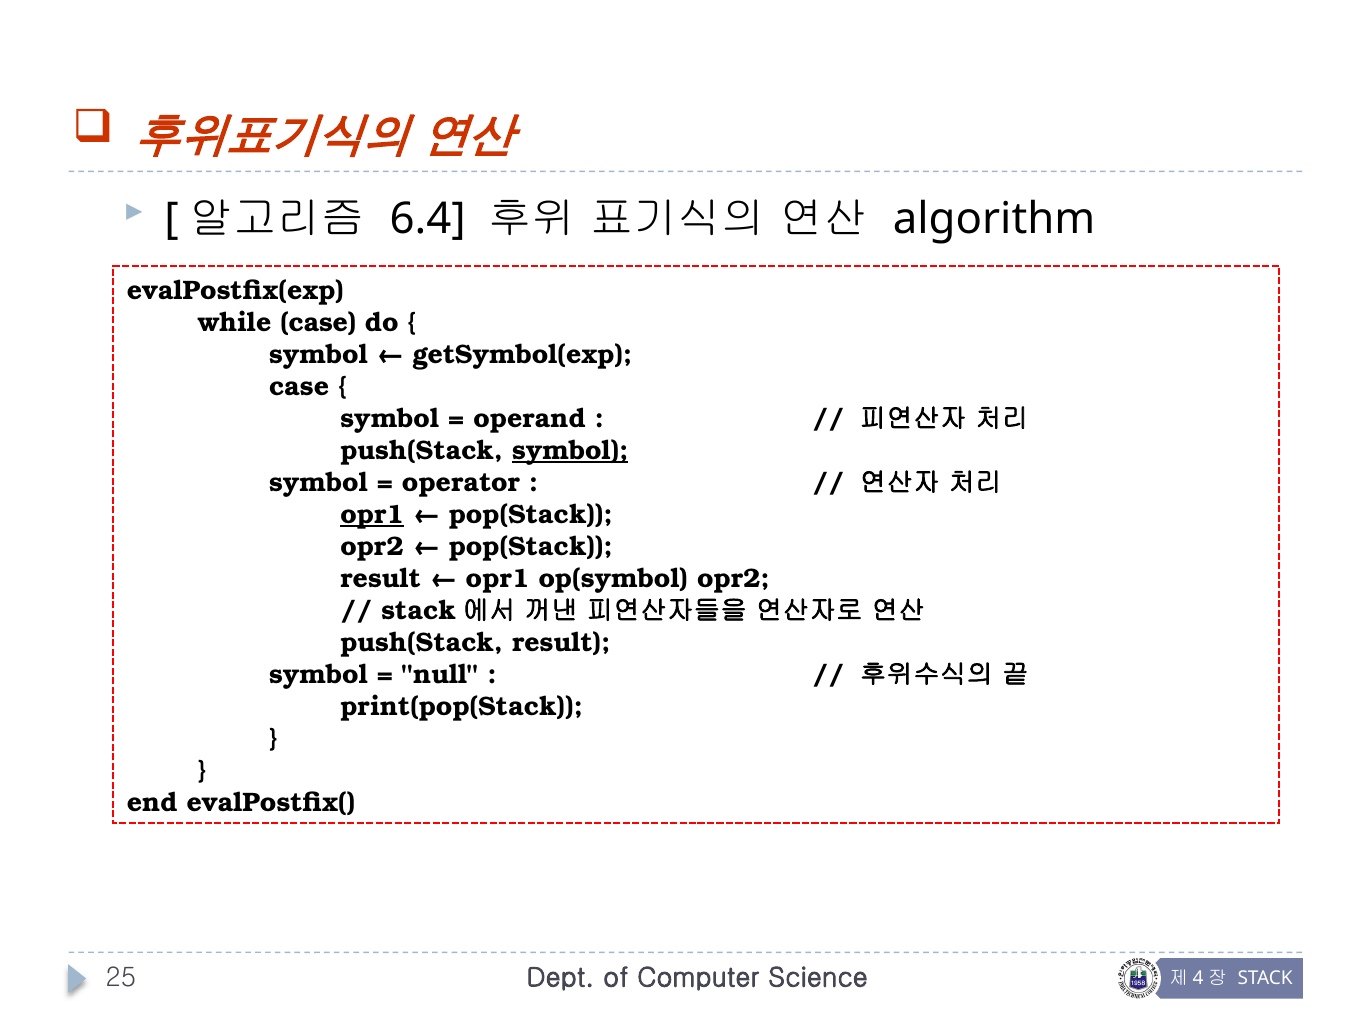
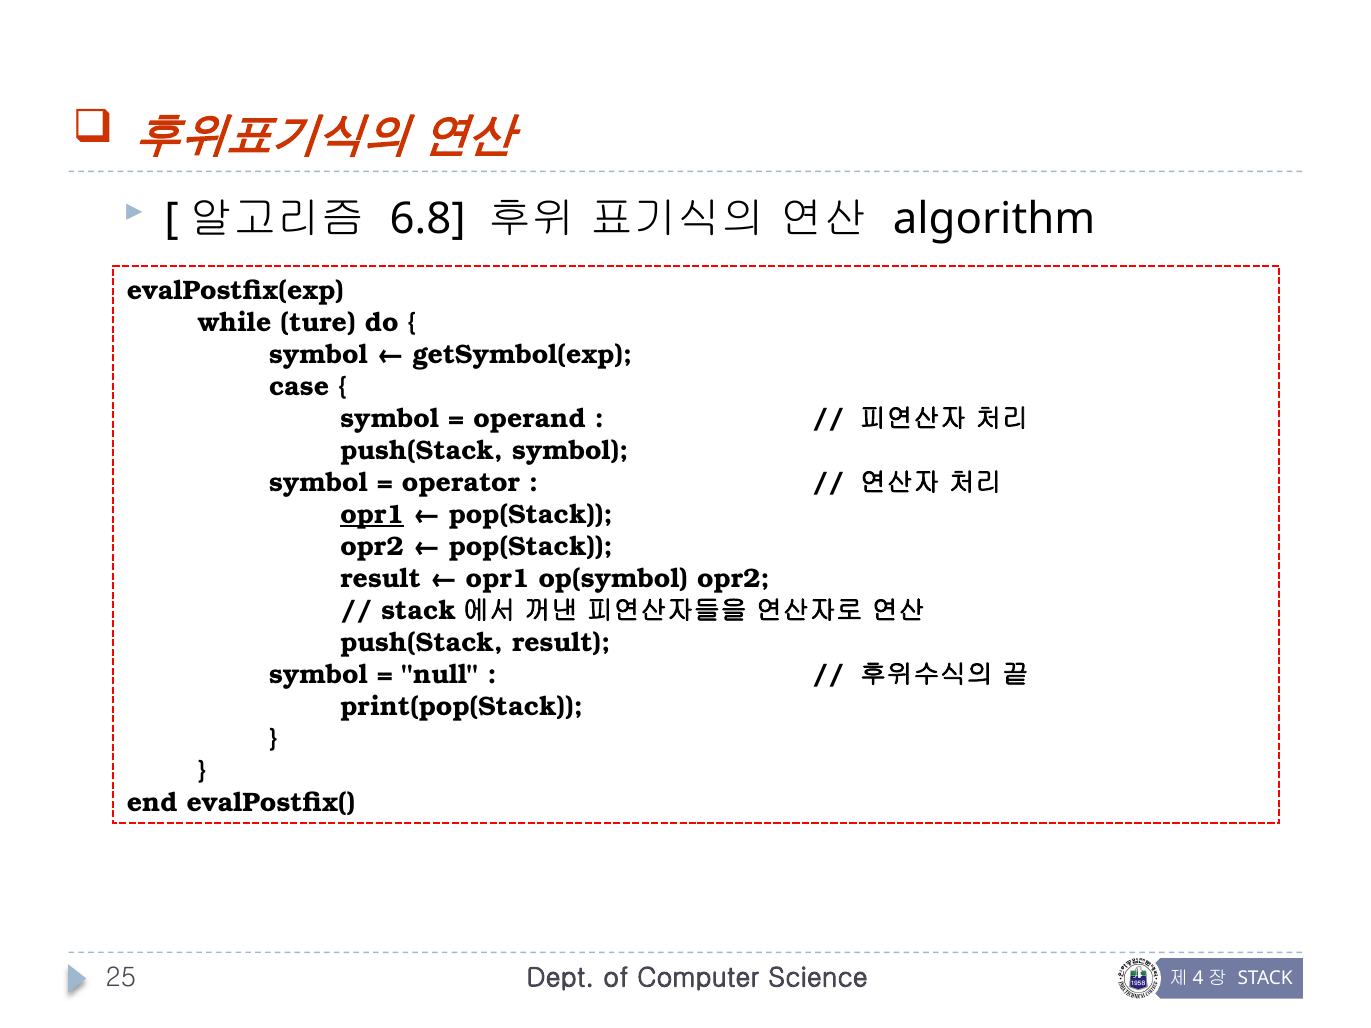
6.4: 6.4 -> 6.8
while case: case -> ture
symbol at (570, 451) underline: present -> none
